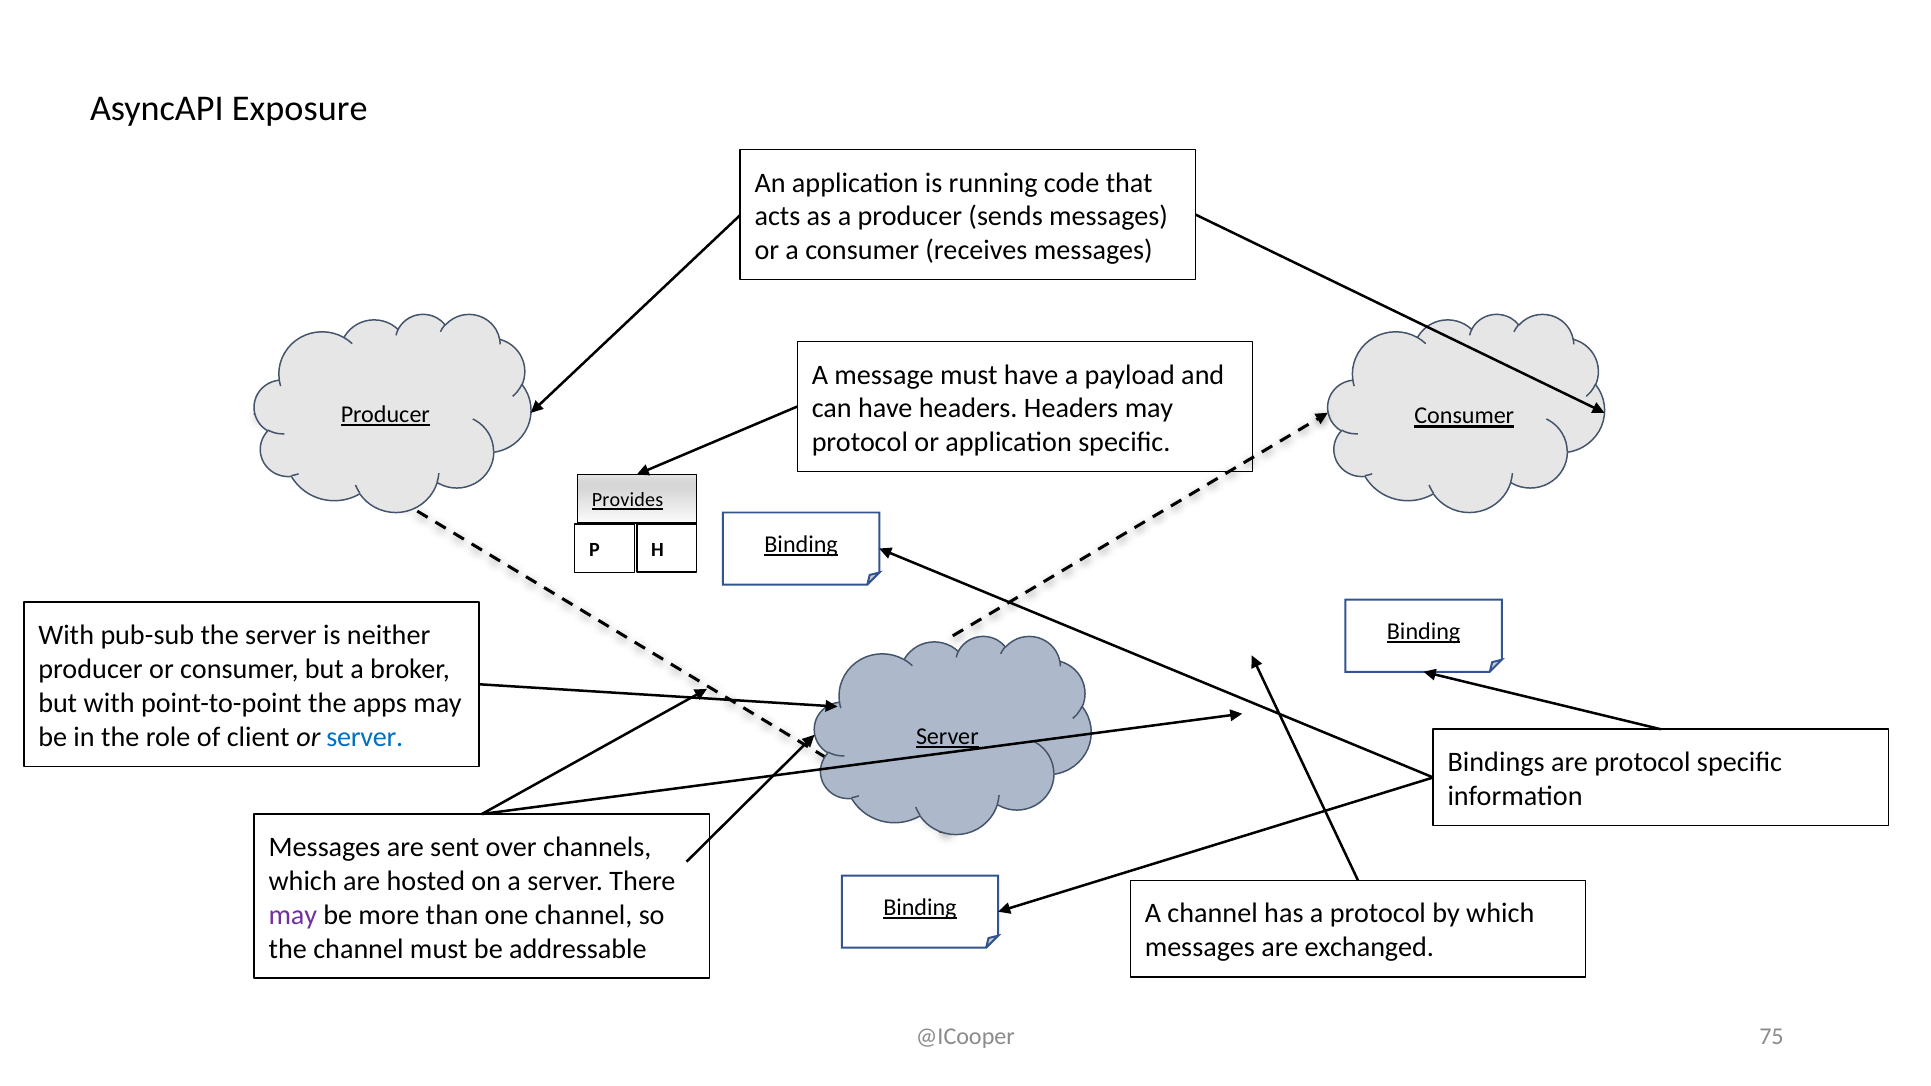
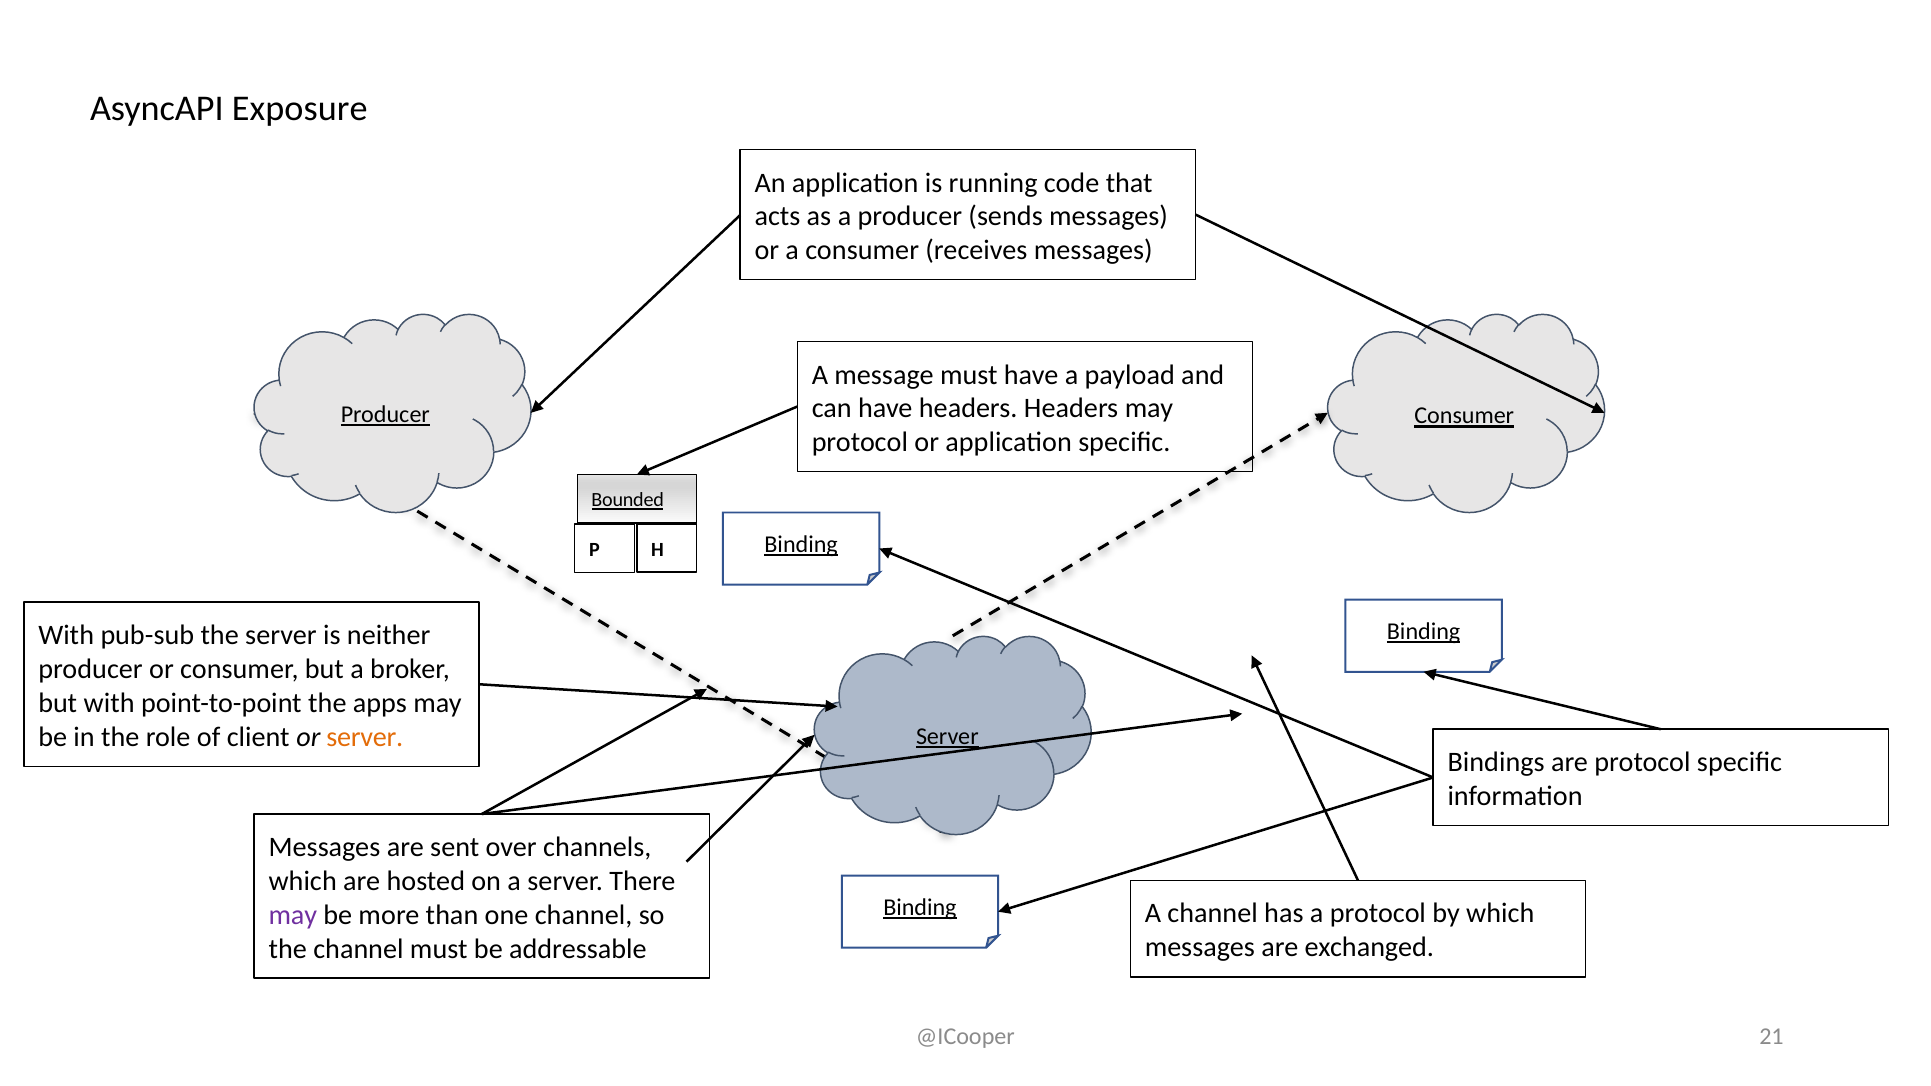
Provides: Provides -> Bounded
server at (365, 737) colour: blue -> orange
75: 75 -> 21
